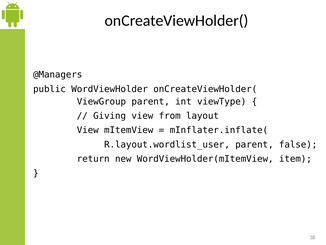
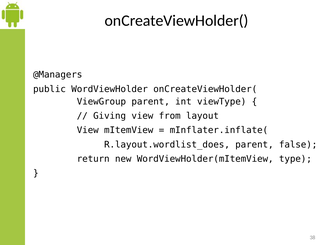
R.layout.wordlist_user: R.layout.wordlist_user -> R.layout.wordlist_does
item: item -> type
